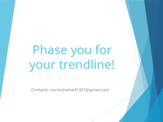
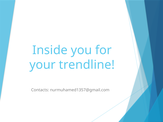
Phase: Phase -> Inside
